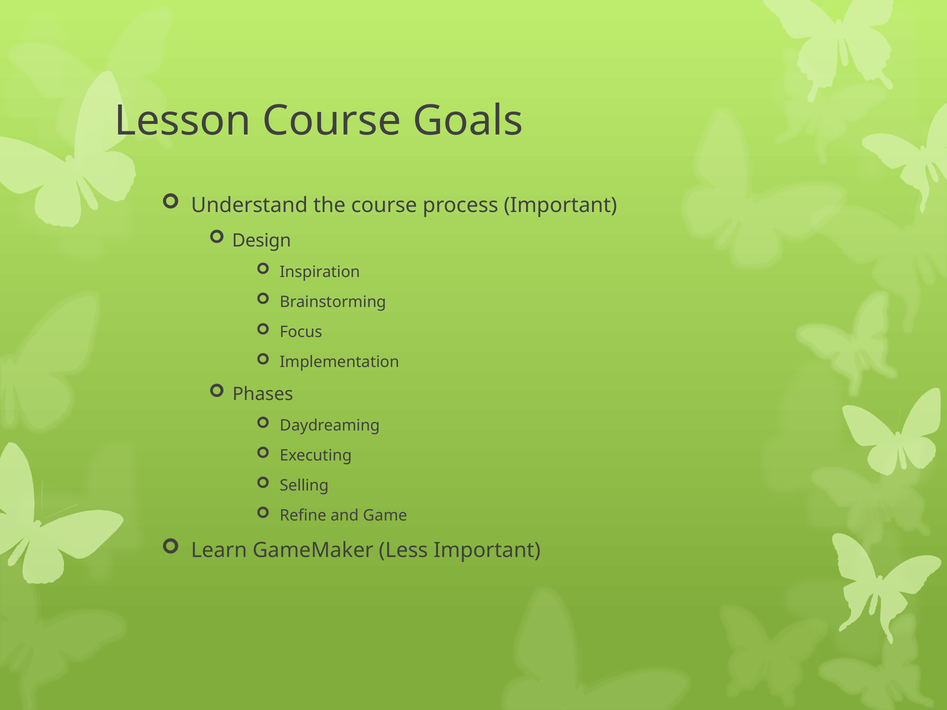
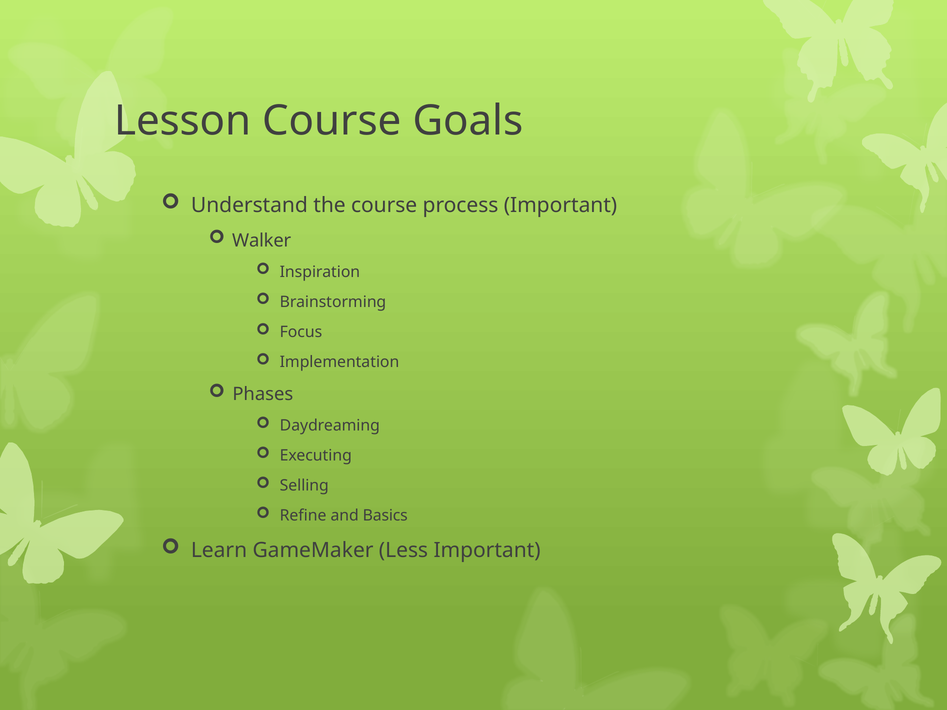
Design: Design -> Walker
Game: Game -> Basics
